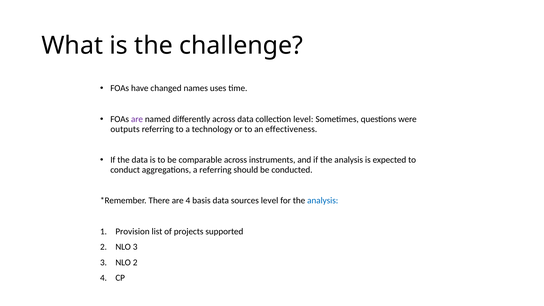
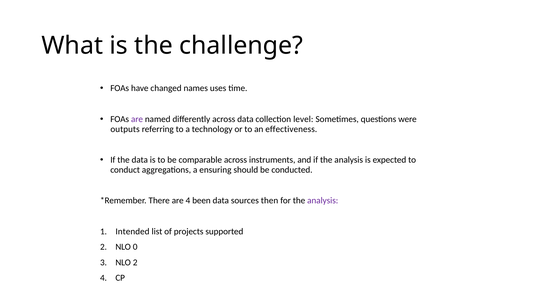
a referring: referring -> ensuring
basis: basis -> been
sources level: level -> then
analysis at (323, 201) colour: blue -> purple
Provision: Provision -> Intended
NLO 3: 3 -> 0
